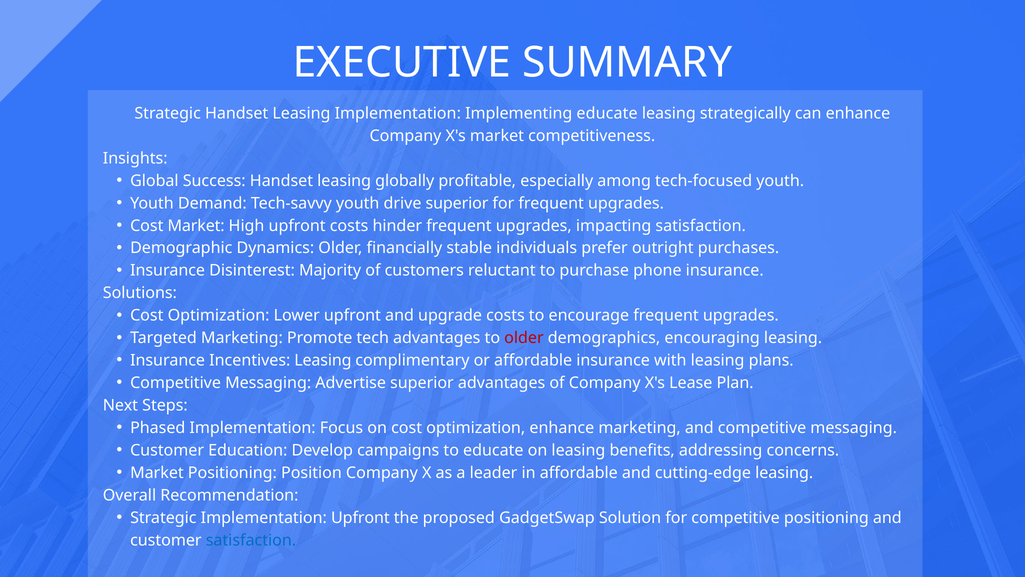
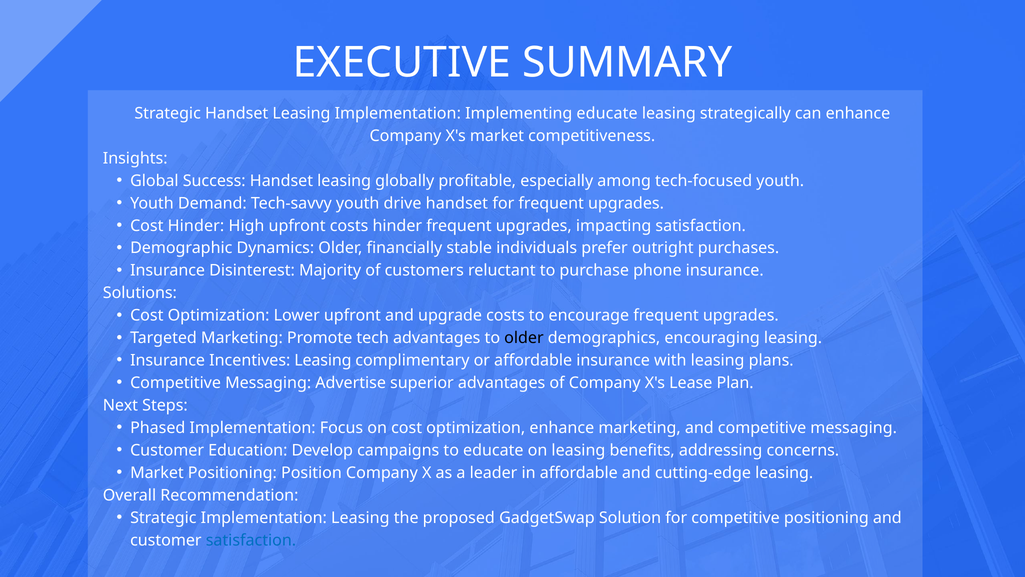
drive superior: superior -> handset
Cost Market: Market -> Hinder
older at (524, 338) colour: red -> black
Implementation Upfront: Upfront -> Leasing
